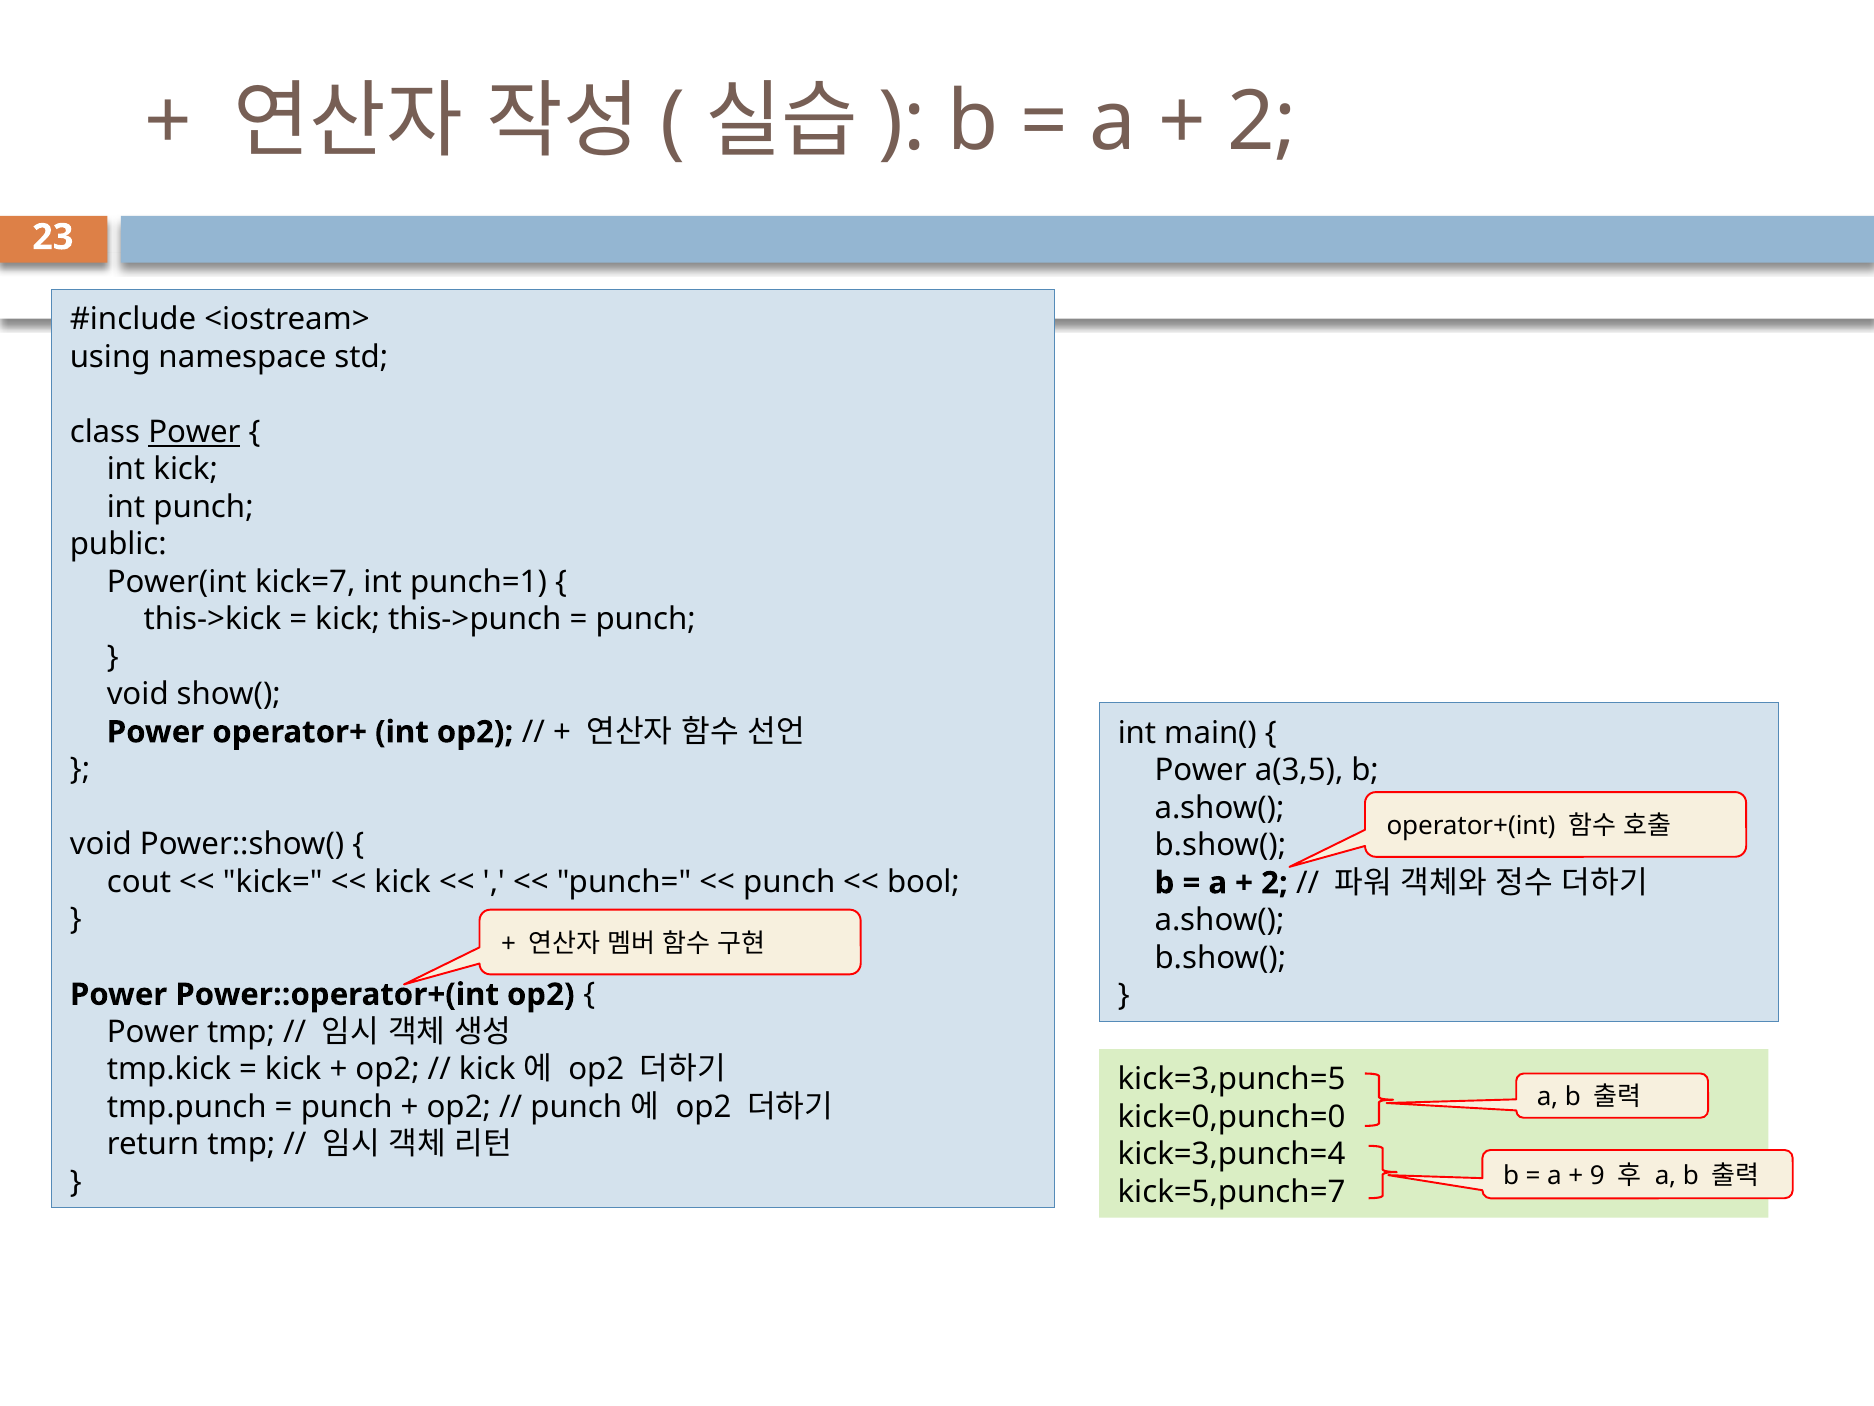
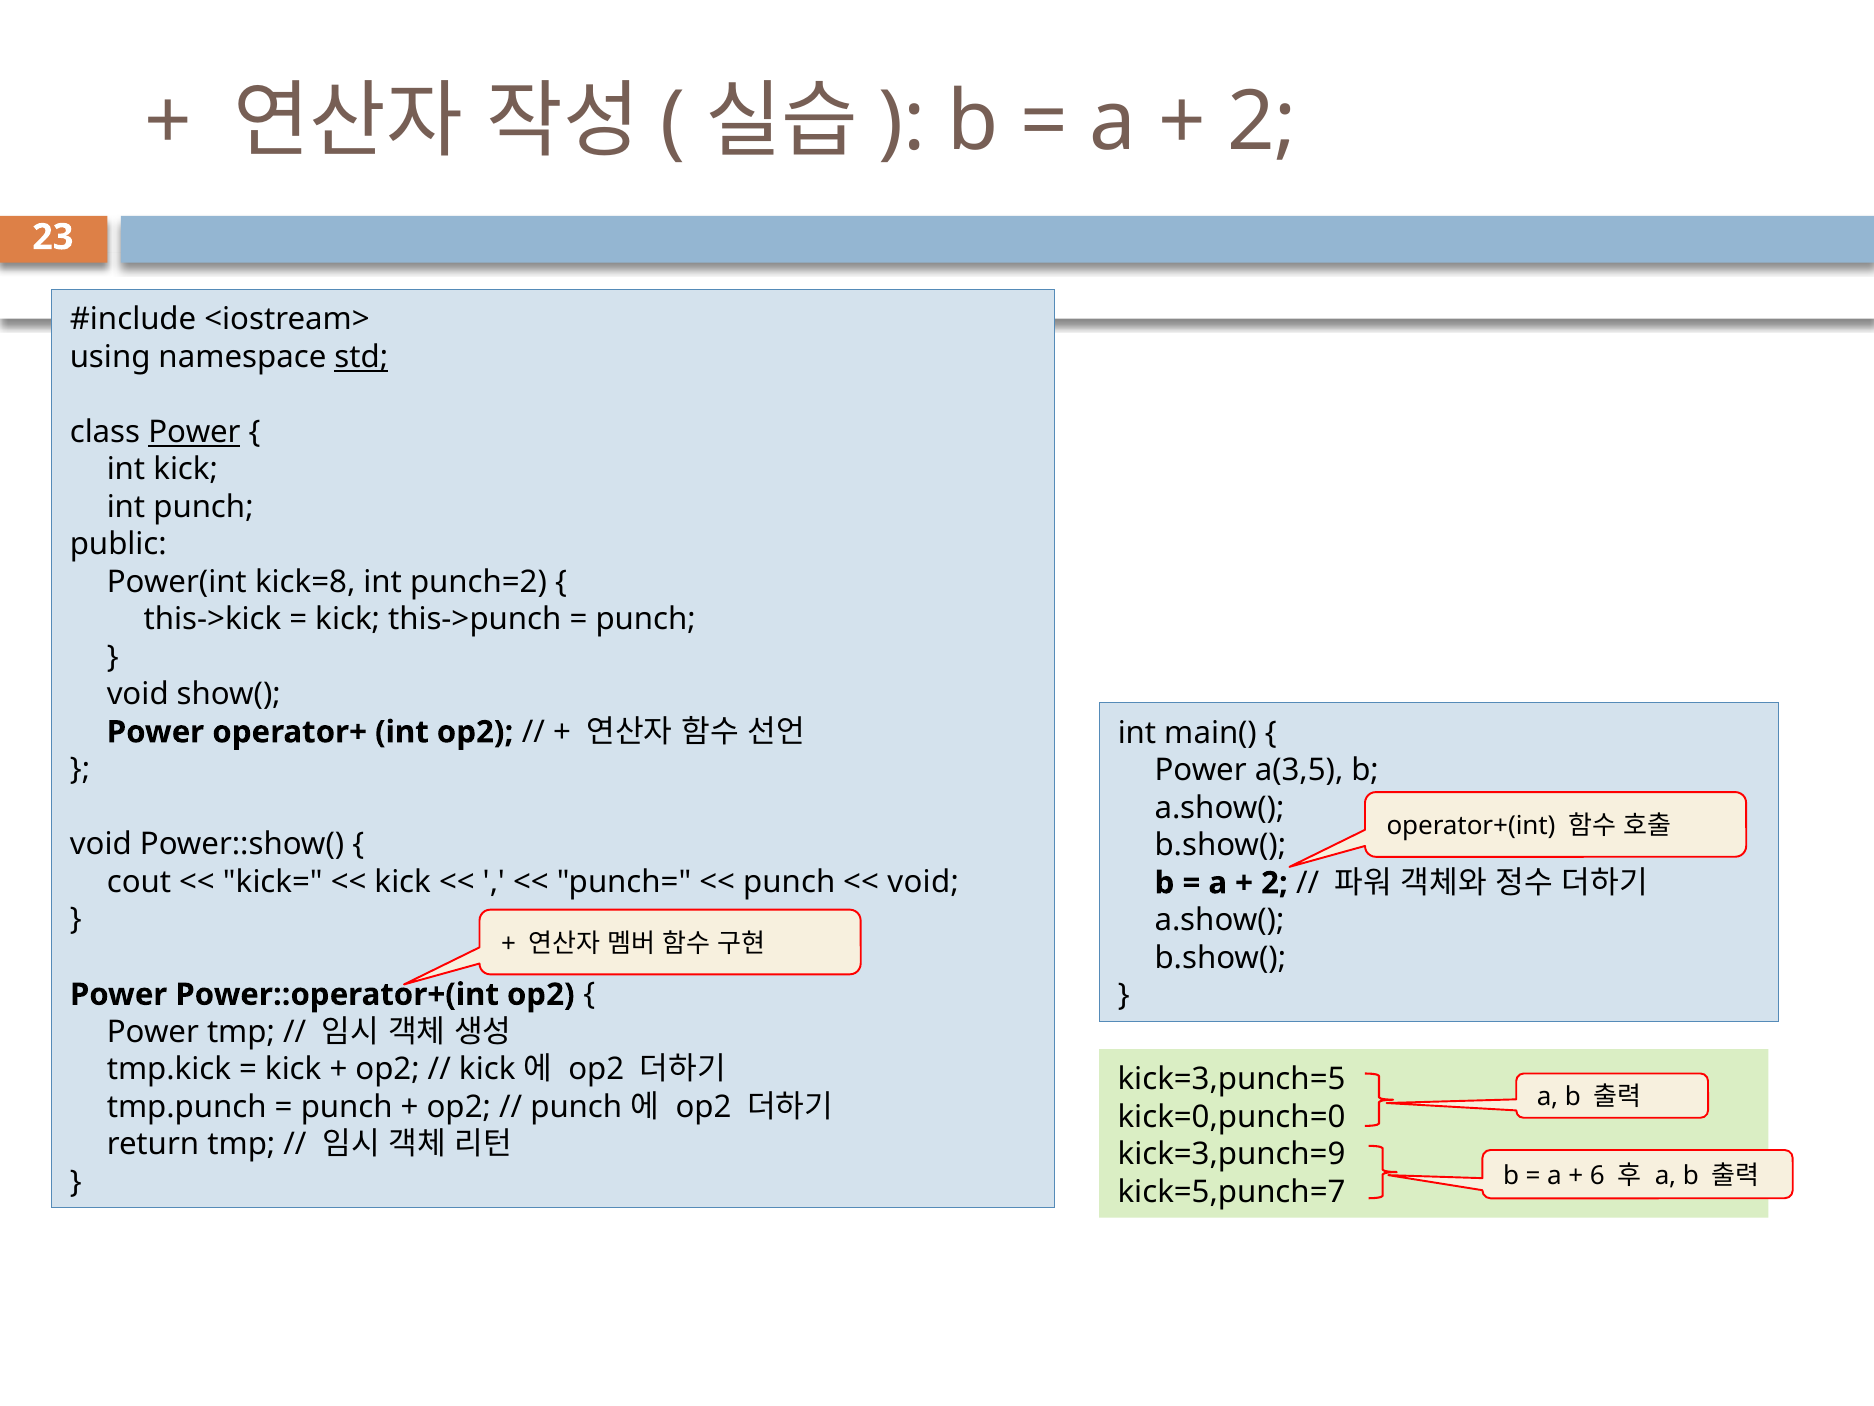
std underline: none -> present
kick=7: kick=7 -> kick=8
punch=1: punch=1 -> punch=2
bool at (923, 882): bool -> void
kick=3,punch=4: kick=3,punch=4 -> kick=3,punch=9
9: 9 -> 6
